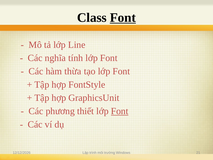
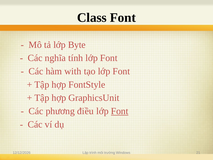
Font at (123, 18) underline: present -> none
Line: Line -> Byte
thừa: thừa -> with
thiết: thiết -> điều
